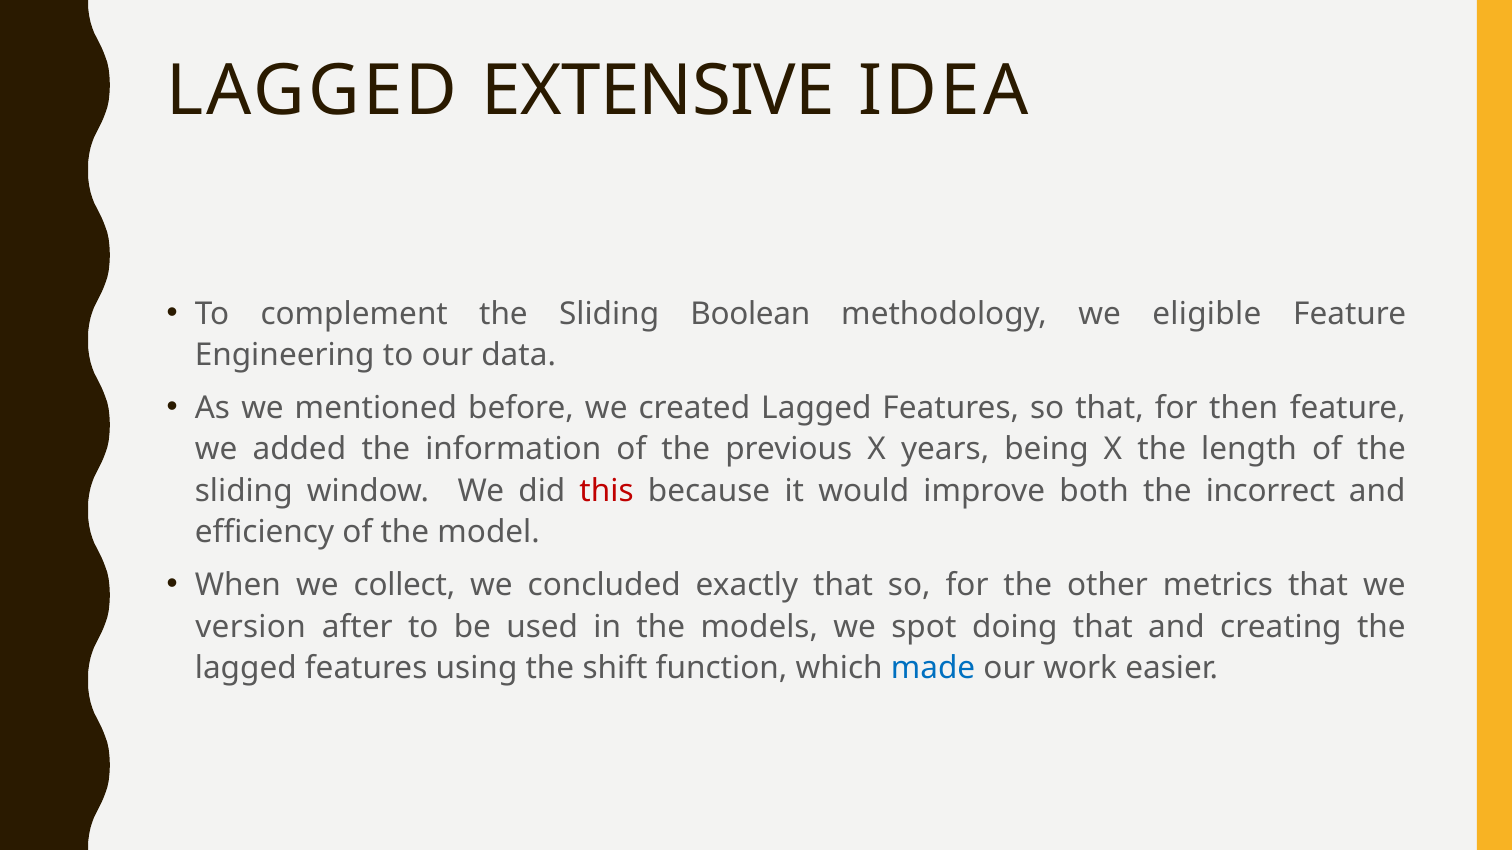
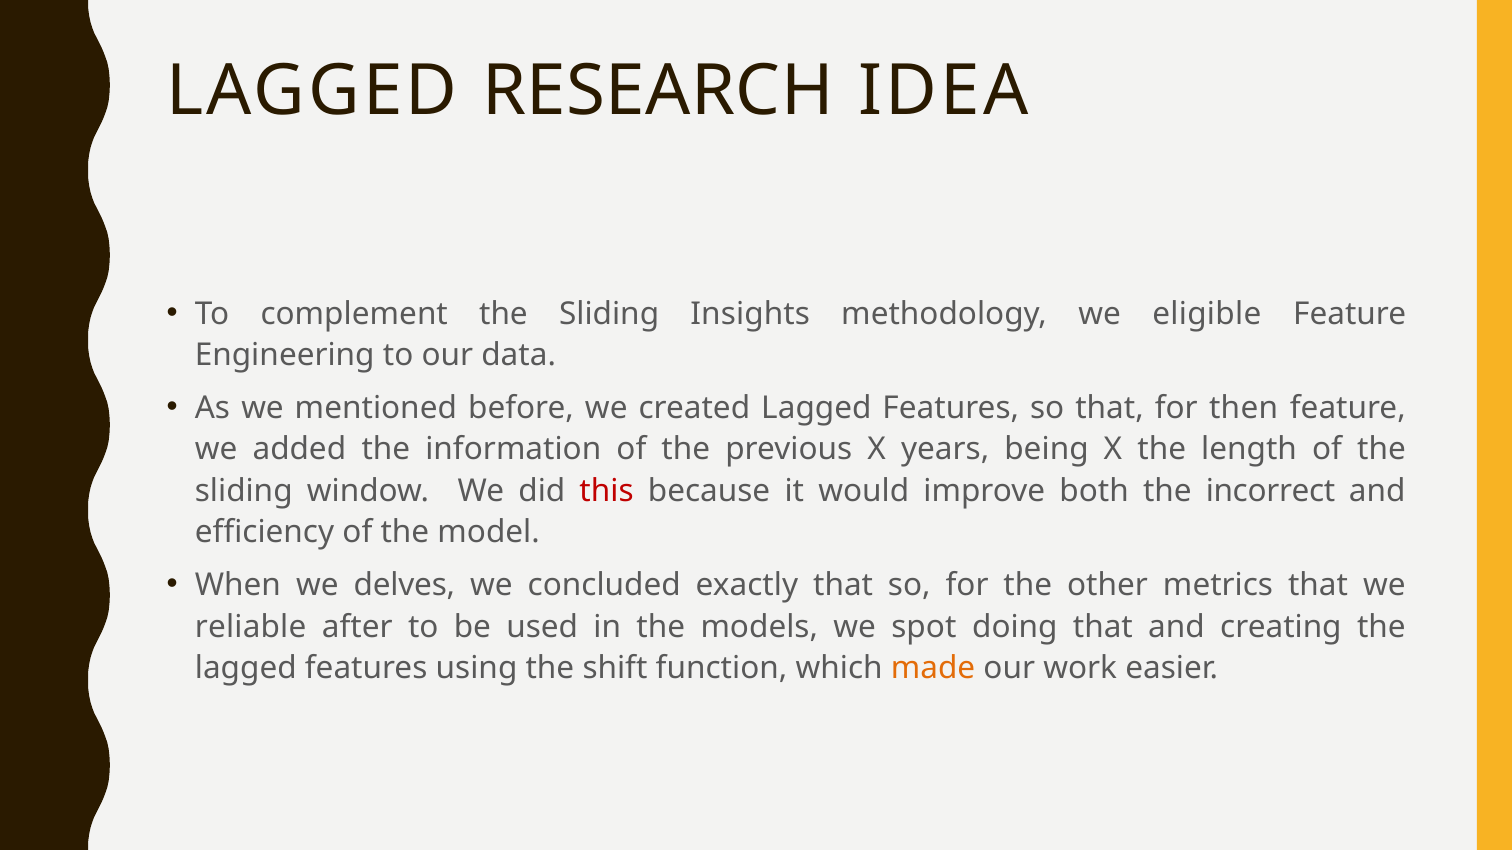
EXTENSIVE: EXTENSIVE -> RESEARCH
Boolean: Boolean -> Insights
collect: collect -> delves
version: version -> reliable
made colour: blue -> orange
